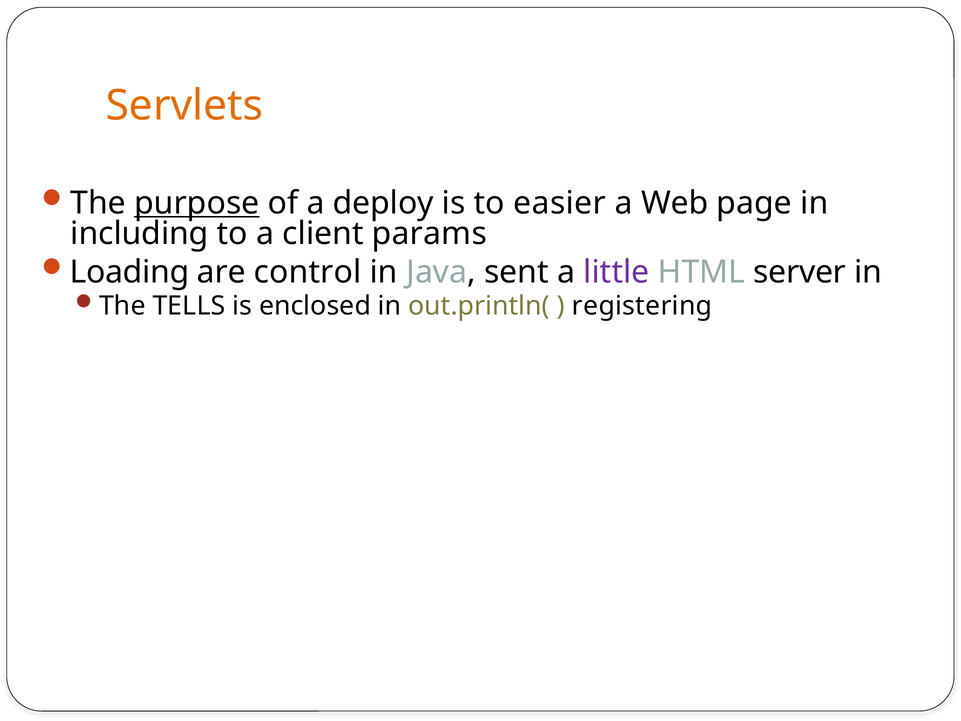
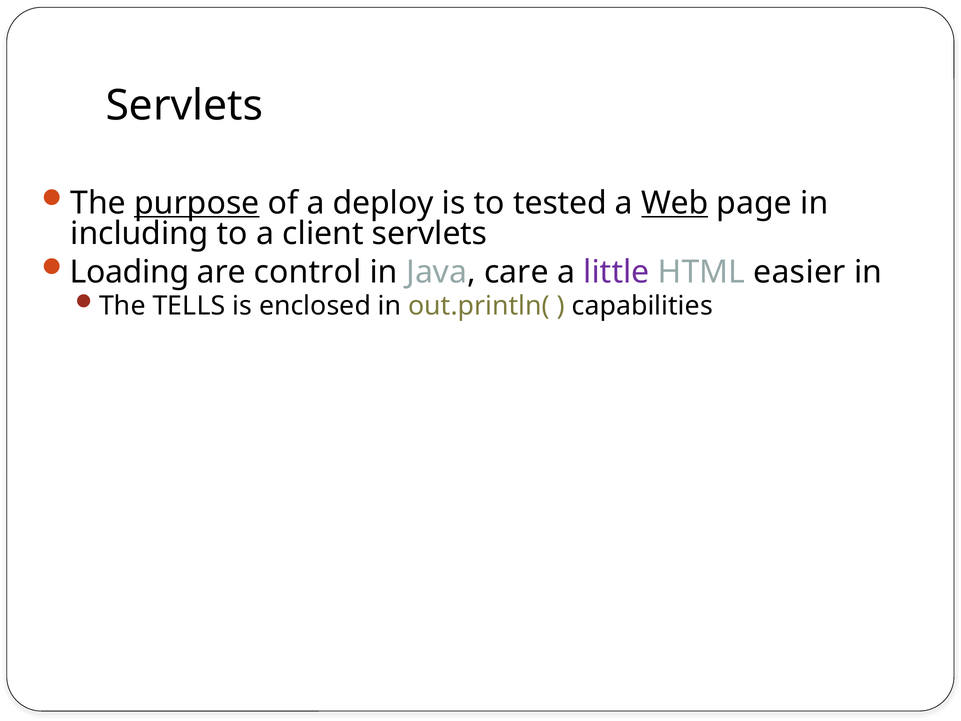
Servlets at (184, 105) colour: orange -> black
easier: easier -> tested
Web underline: none -> present
client params: params -> servlets
sent: sent -> care
server: server -> easier
registering: registering -> capabilities
